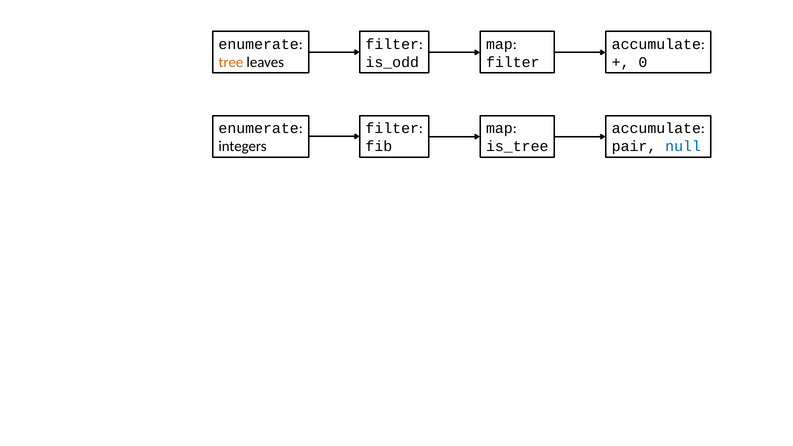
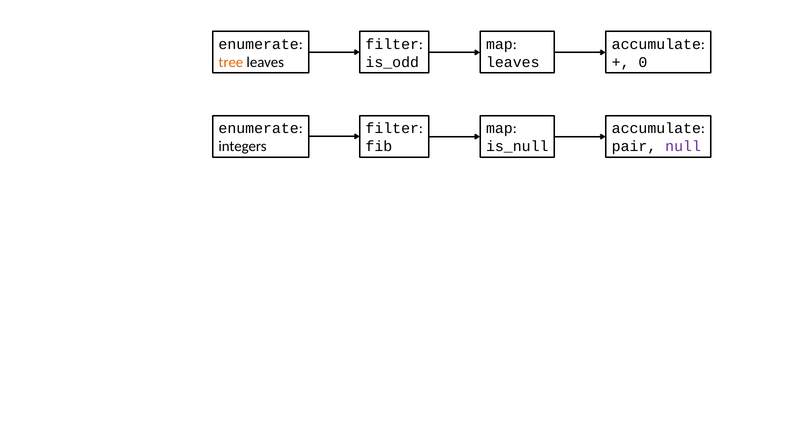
filter at (513, 62): filter -> leaves
is_tree: is_tree -> is_null
null colour: blue -> purple
